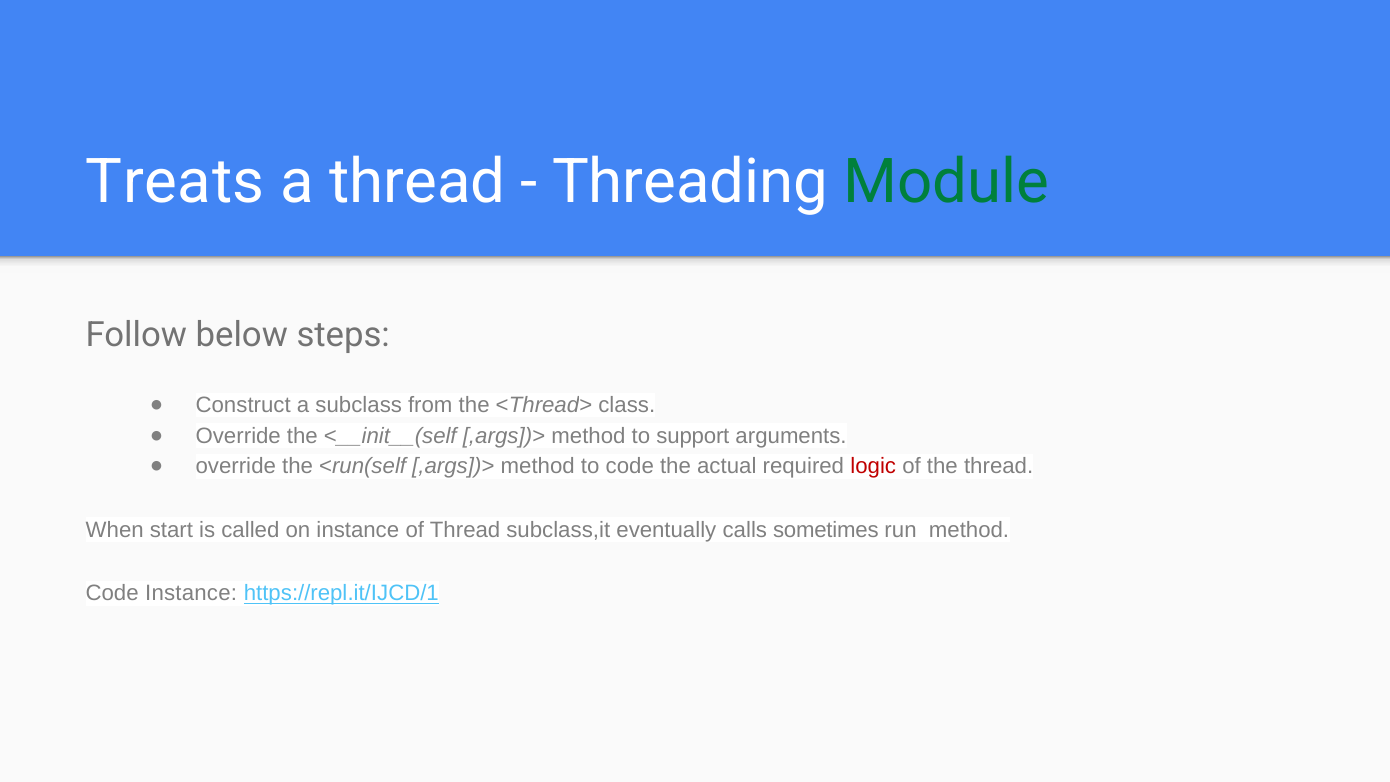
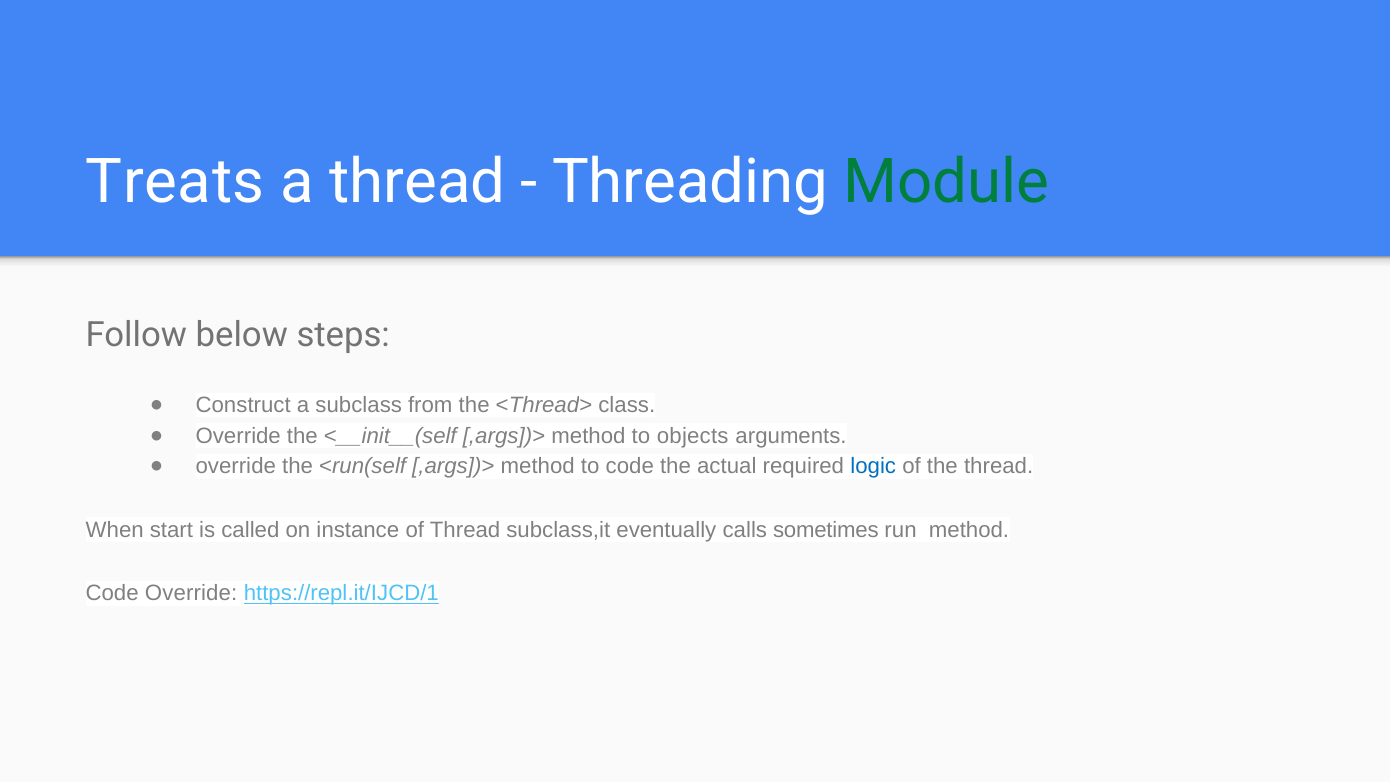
support: support -> objects
logic colour: red -> blue
Code Instance: Instance -> Override
